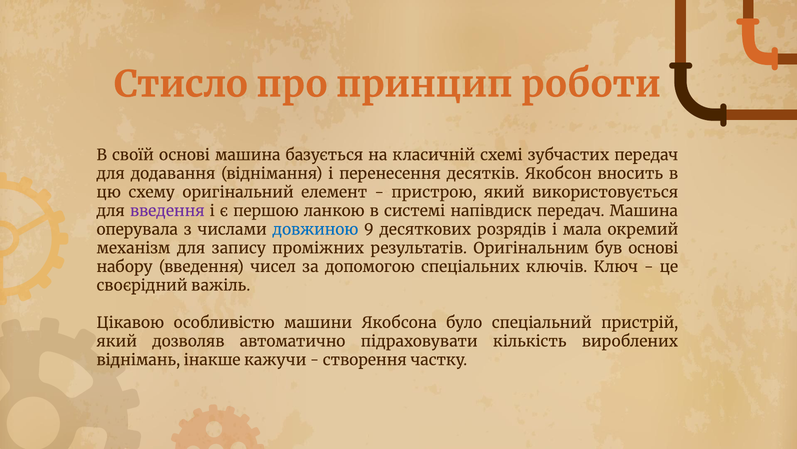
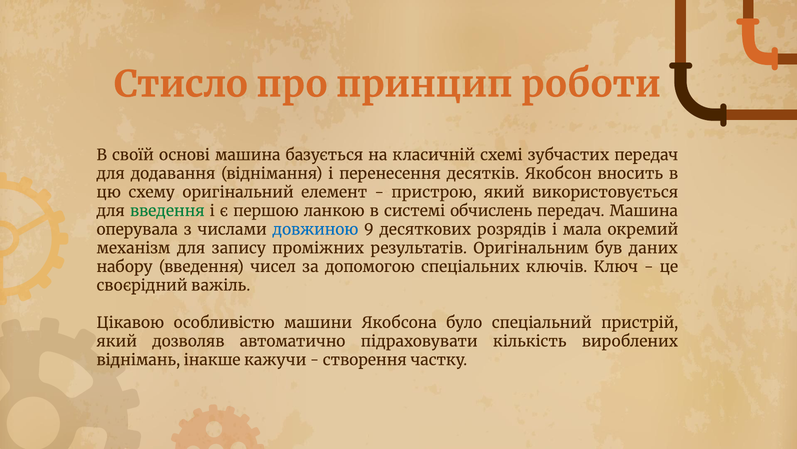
введення at (167, 211) colour: purple -> green
напівдиск: напівдиск -> обчислень
був основі: основі -> даних
